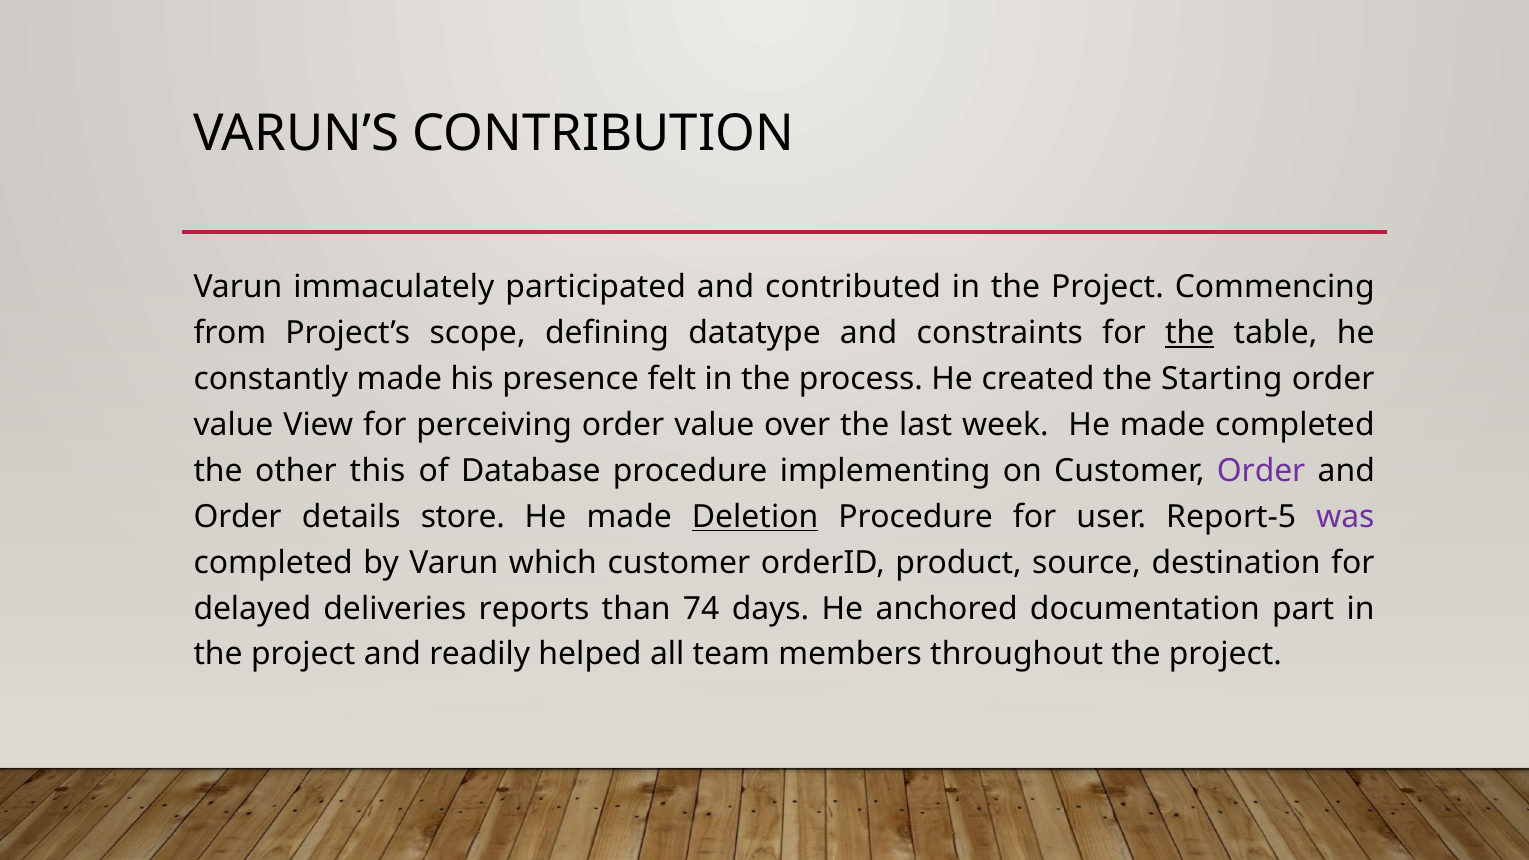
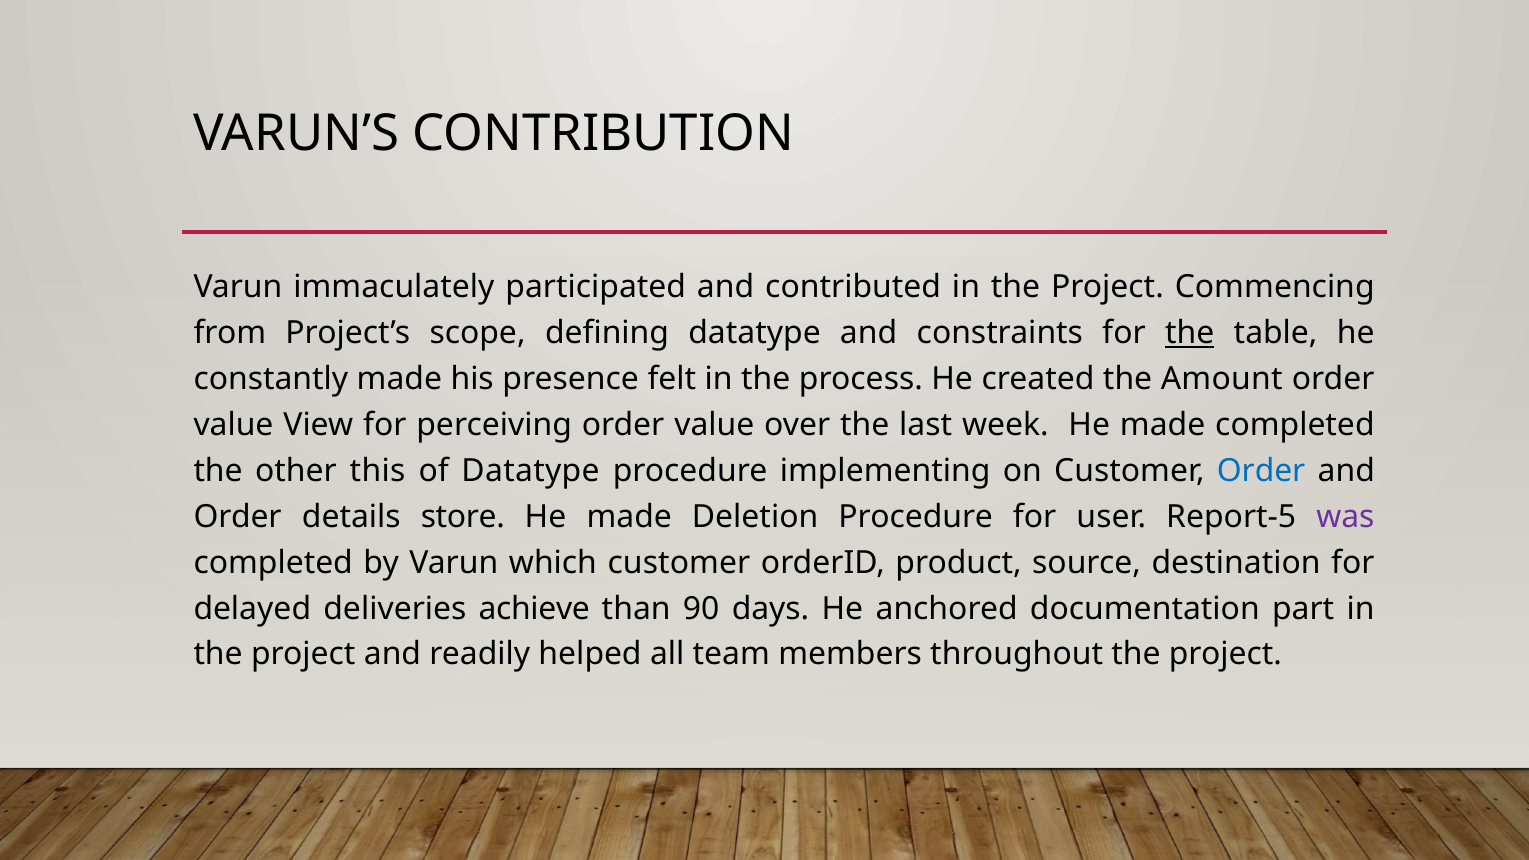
Starting: Starting -> Amount
of Database: Database -> Datatype
Order at (1261, 471) colour: purple -> blue
Deletion underline: present -> none
reports: reports -> achieve
74: 74 -> 90
